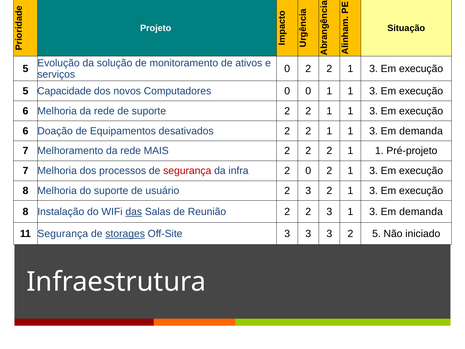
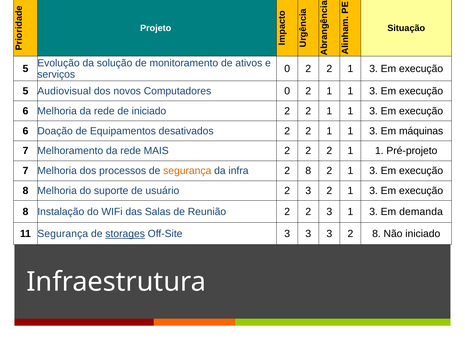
Capacidade: Capacidade -> Audiovisual
Computadores 0 0: 0 -> 2
de suporte: suporte -> iniciado
demanda at (421, 131): demanda -> máquinas
segurança at (187, 171) colour: red -> orange
infra 2 0: 0 -> 8
das underline: present -> none
3 2 5: 5 -> 8
